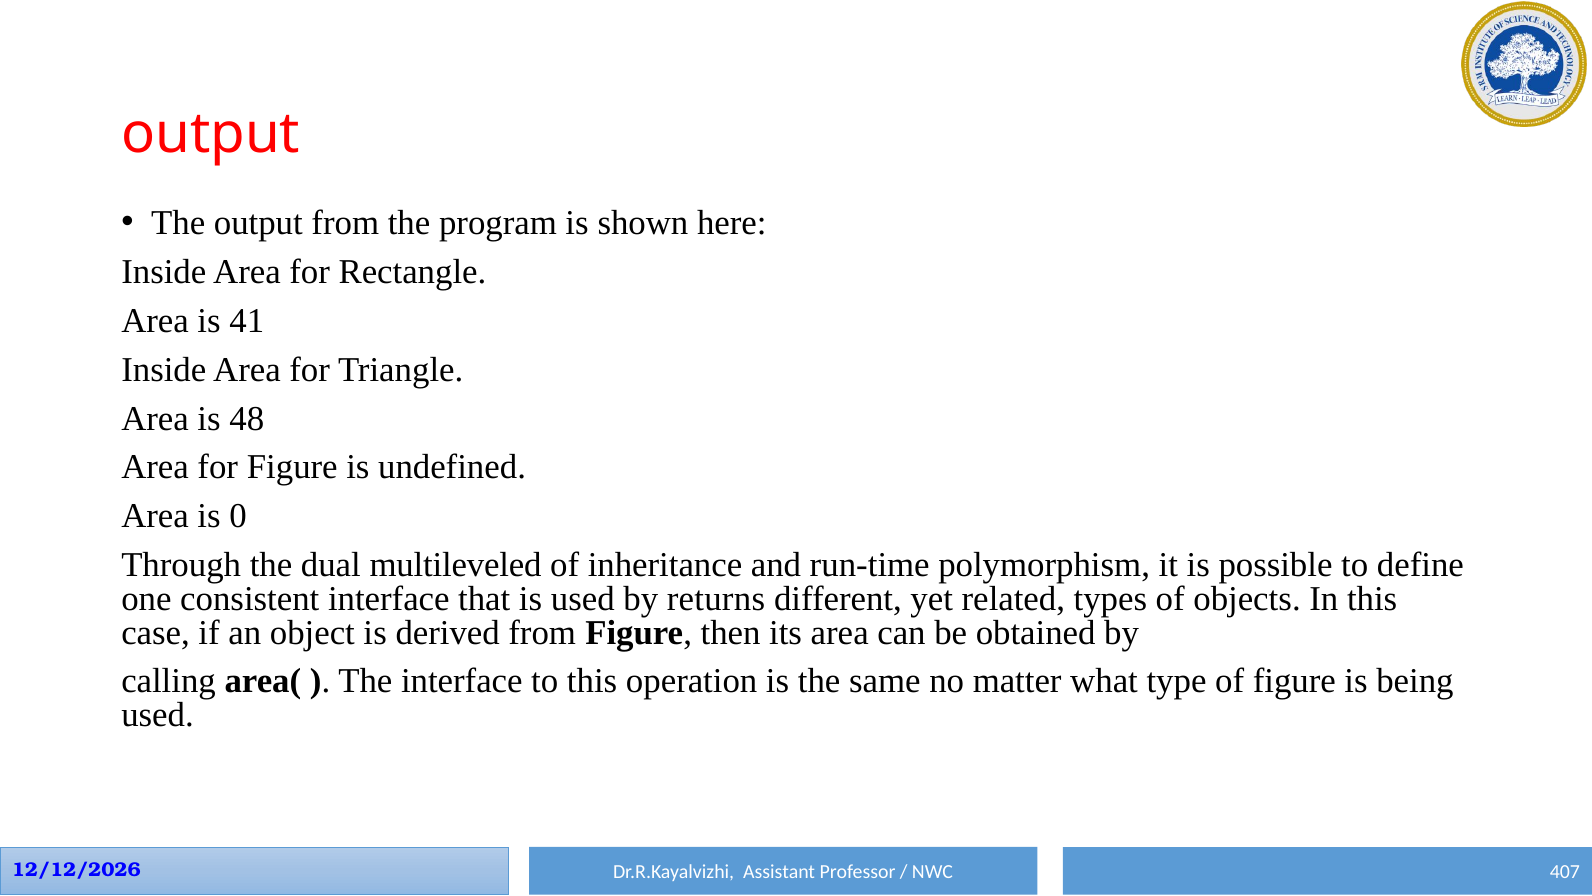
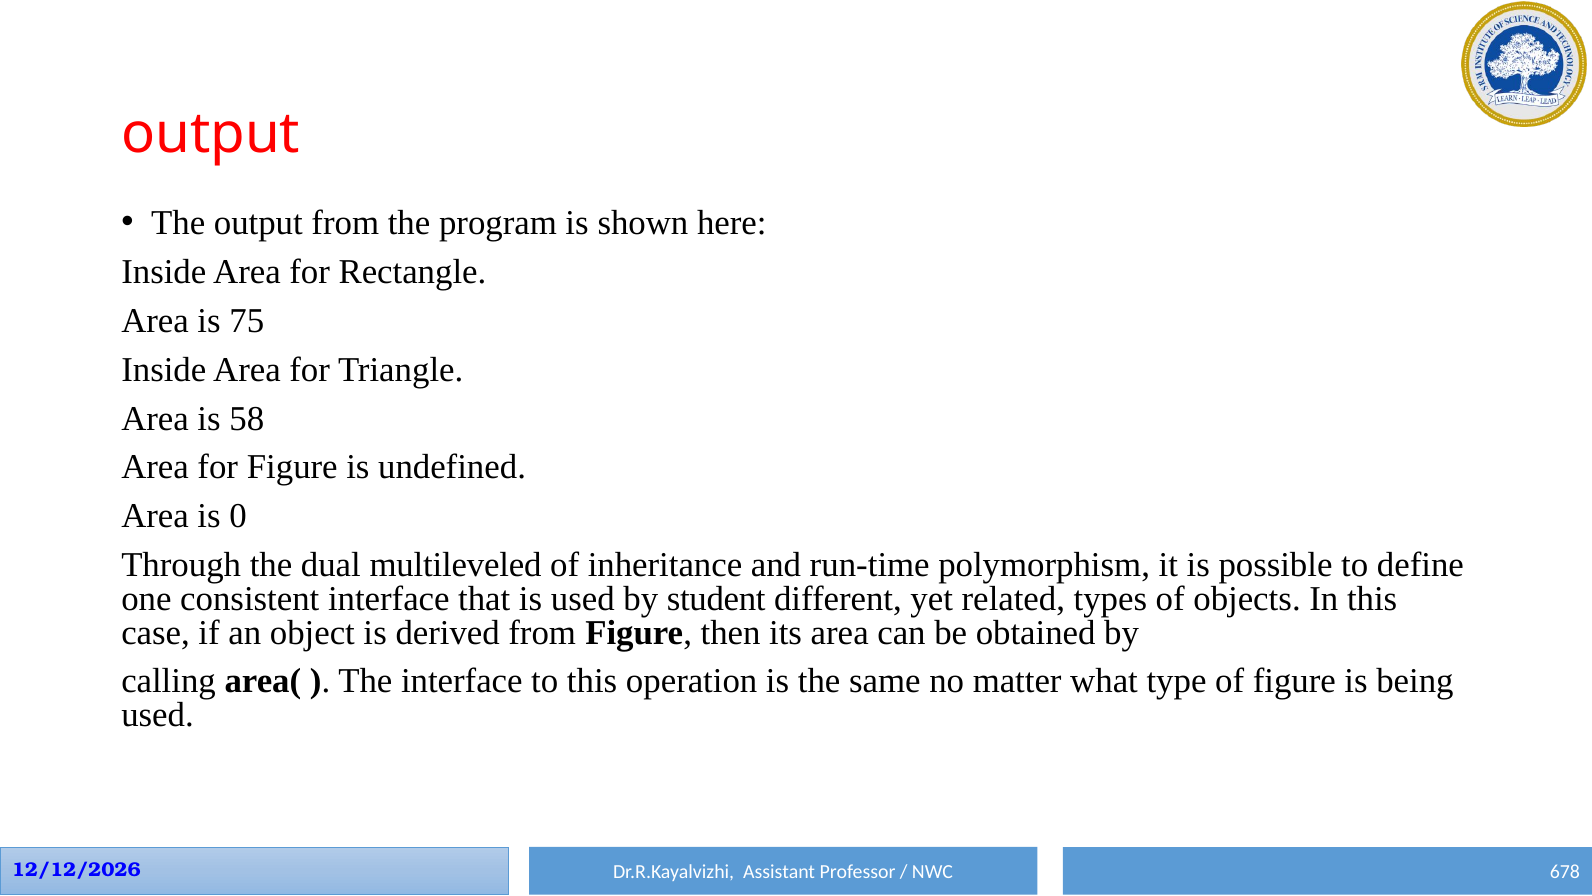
41: 41 -> 75
48: 48 -> 58
returns: returns -> student
407: 407 -> 678
